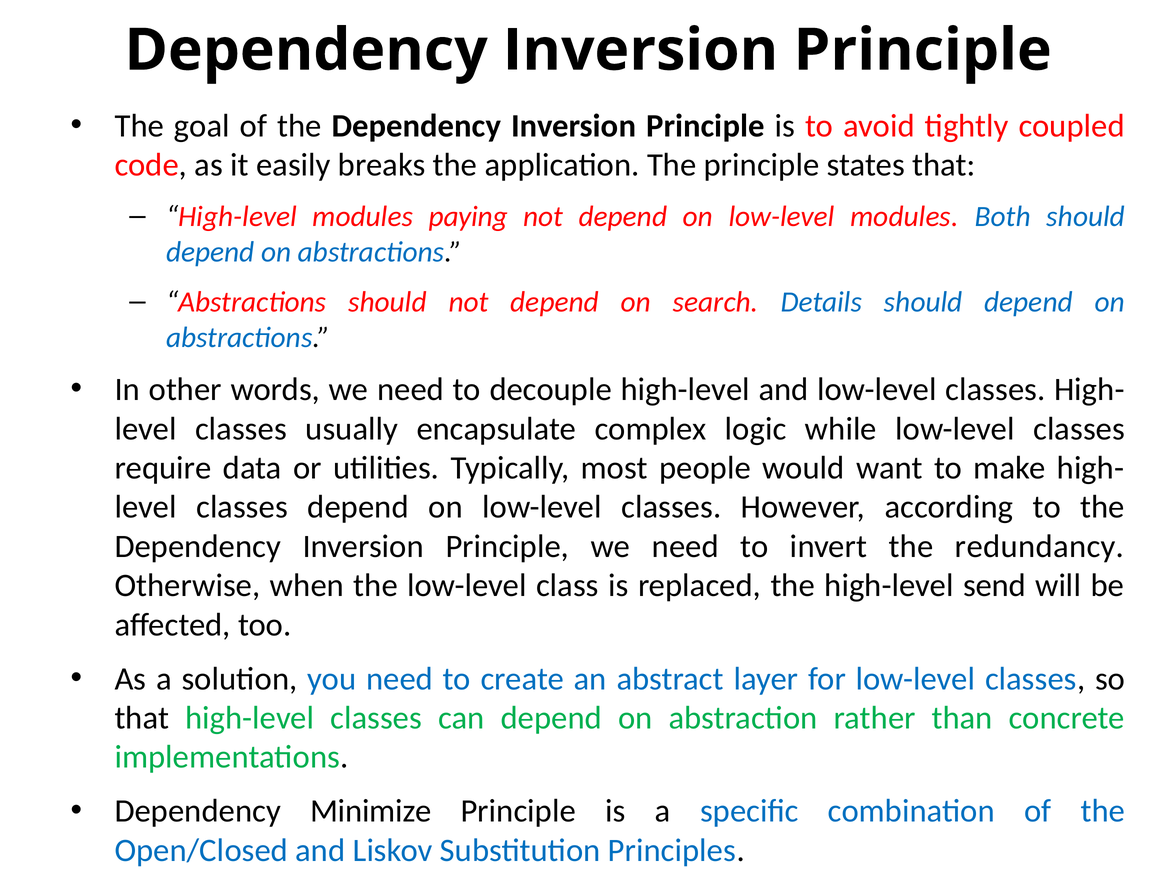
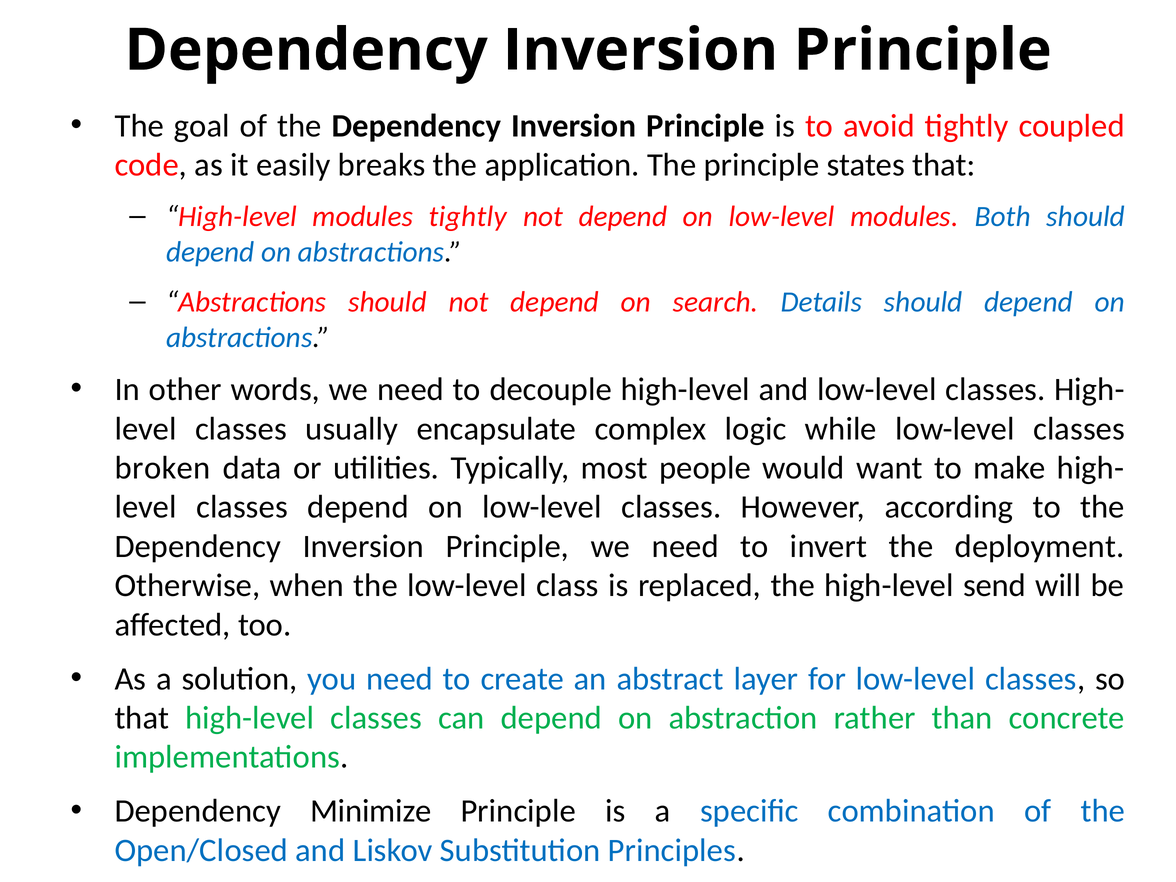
modules paying: paying -> tightly
require: require -> broken
redundancy: redundancy -> deployment
